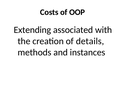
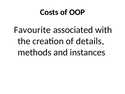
Extending: Extending -> Favourite
